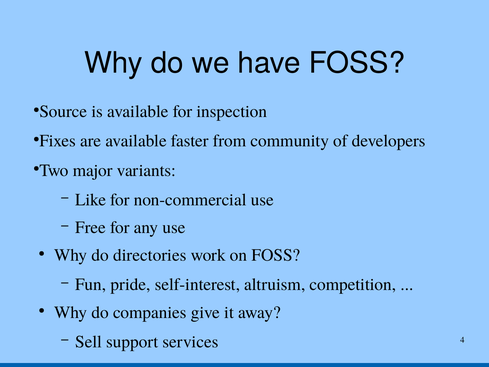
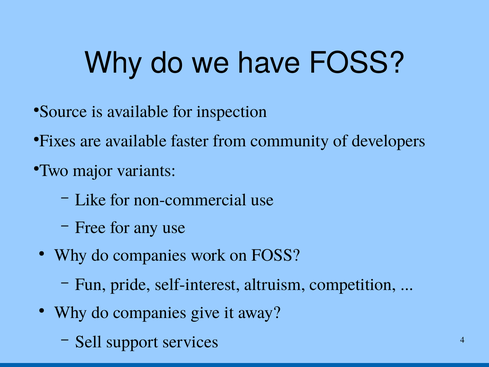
directories at (150, 255): directories -> companies
